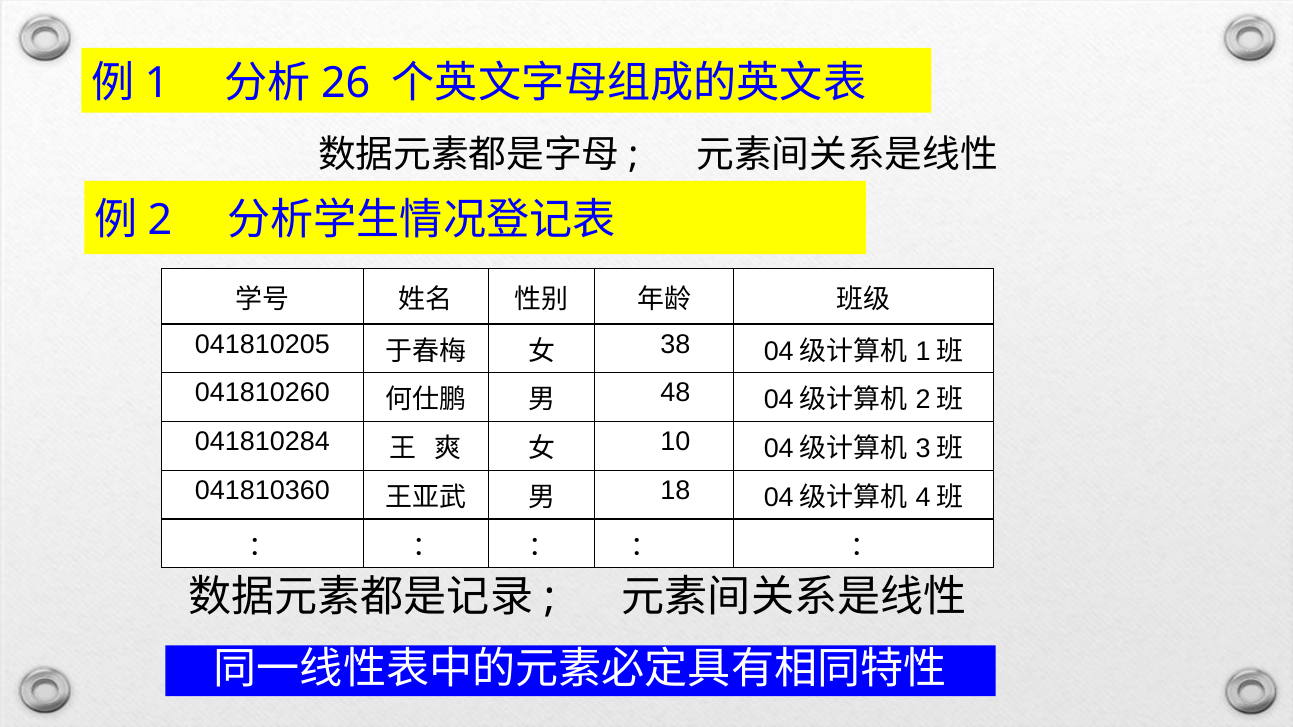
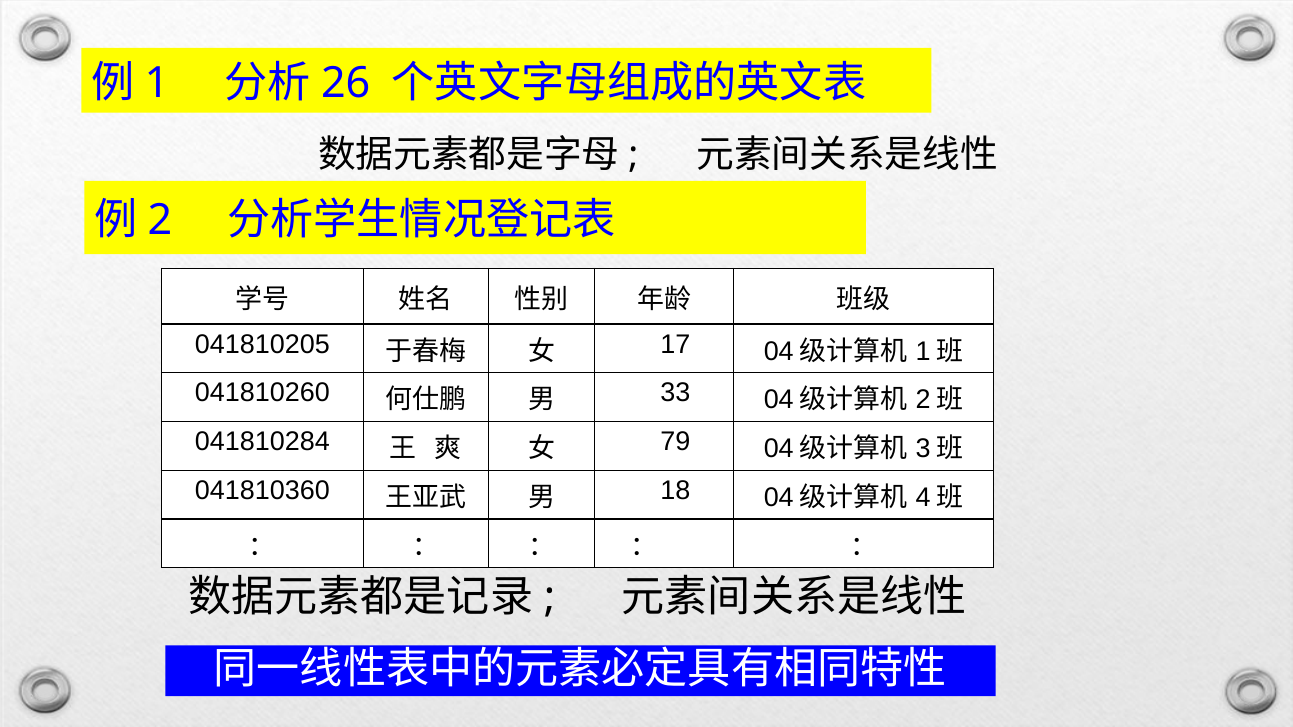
38: 38 -> 17
48: 48 -> 33
10: 10 -> 79
